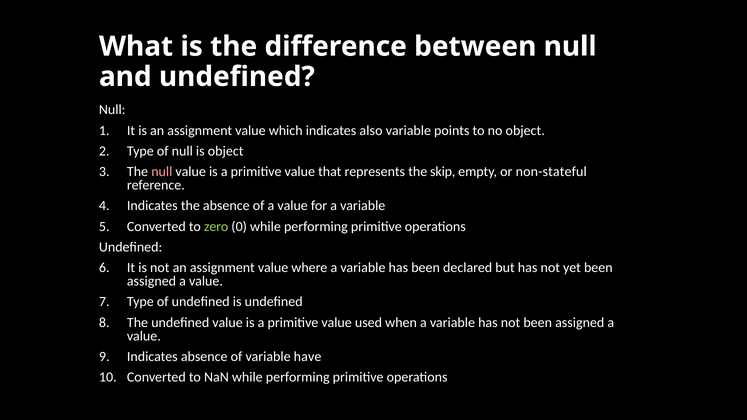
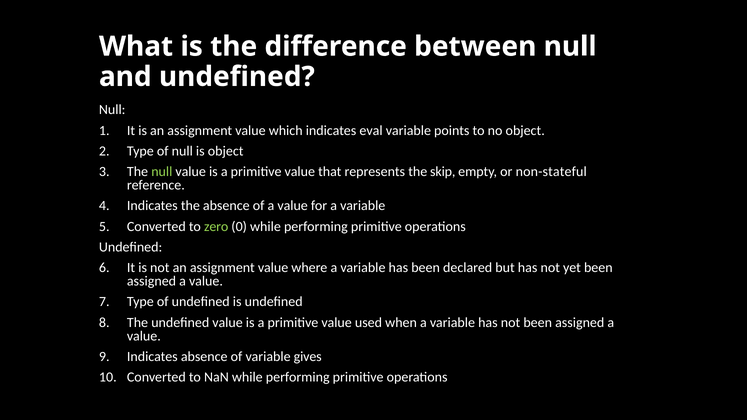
also: also -> eval
null at (162, 172) colour: pink -> light green
have: have -> gives
